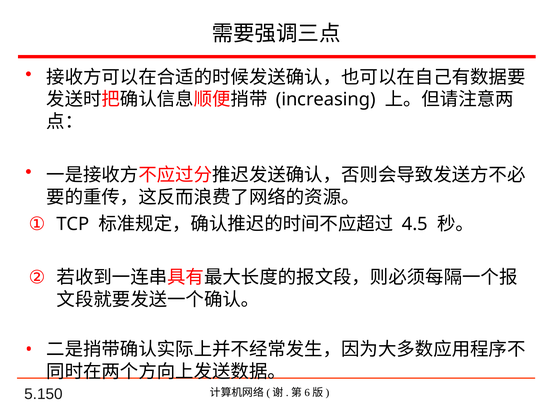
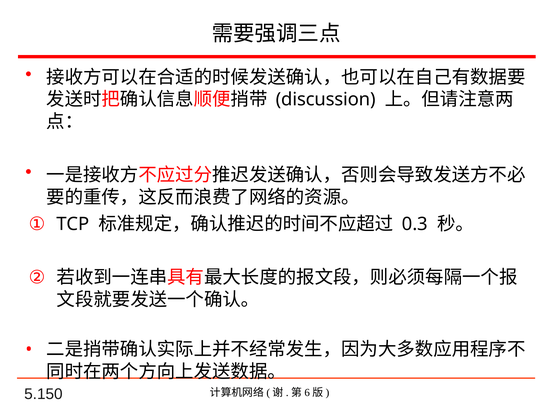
increasing: increasing -> discussion
4.5: 4.5 -> 0.3
